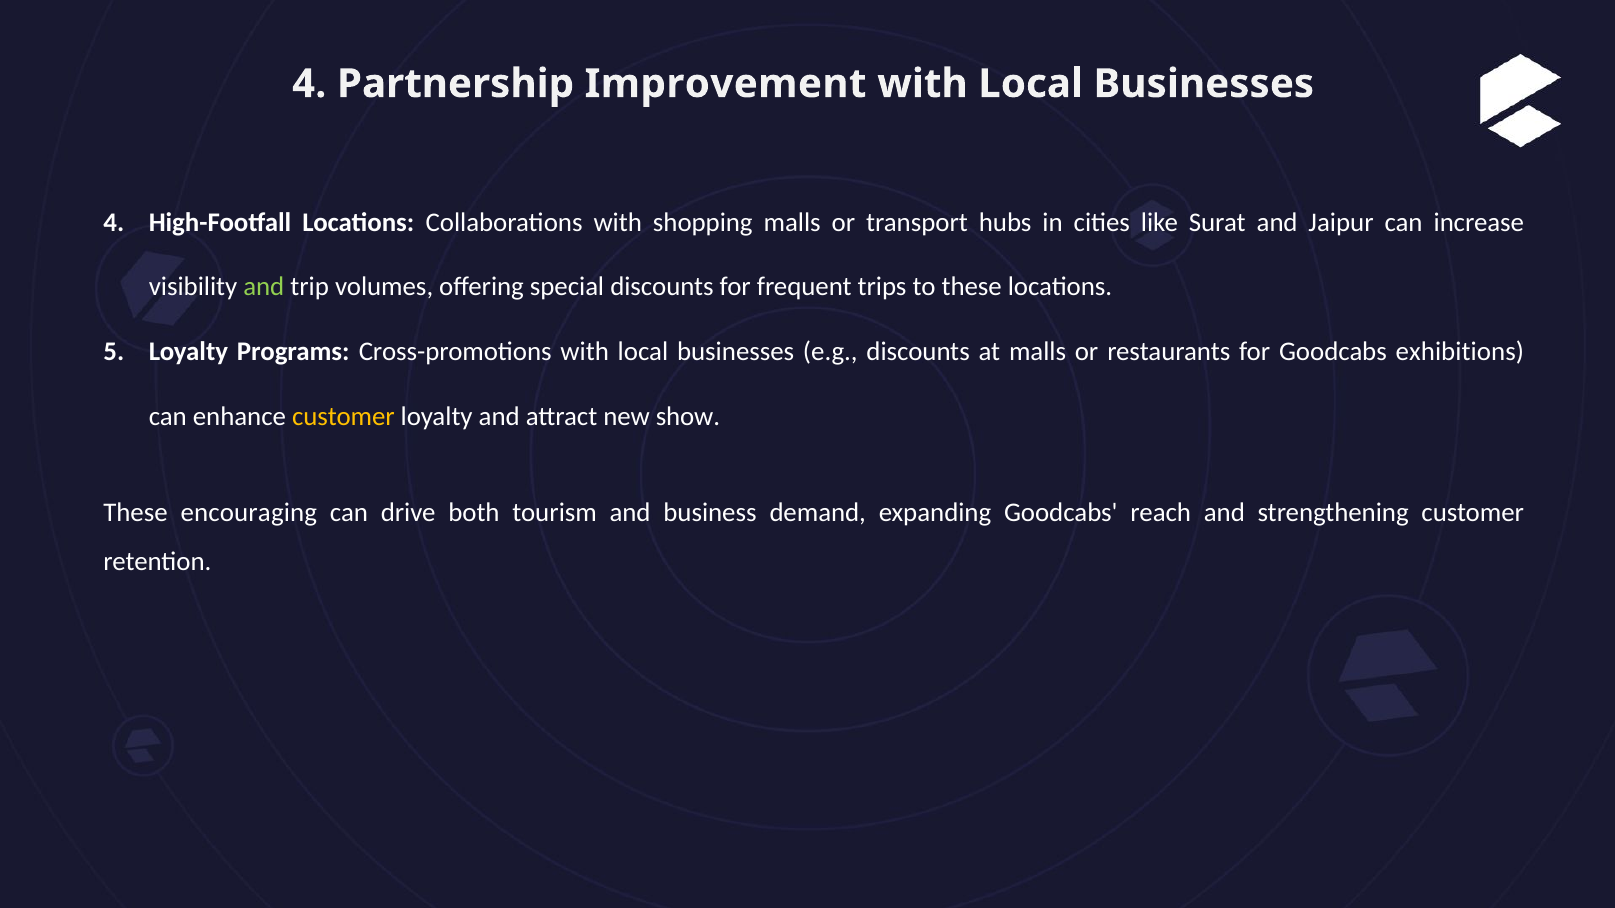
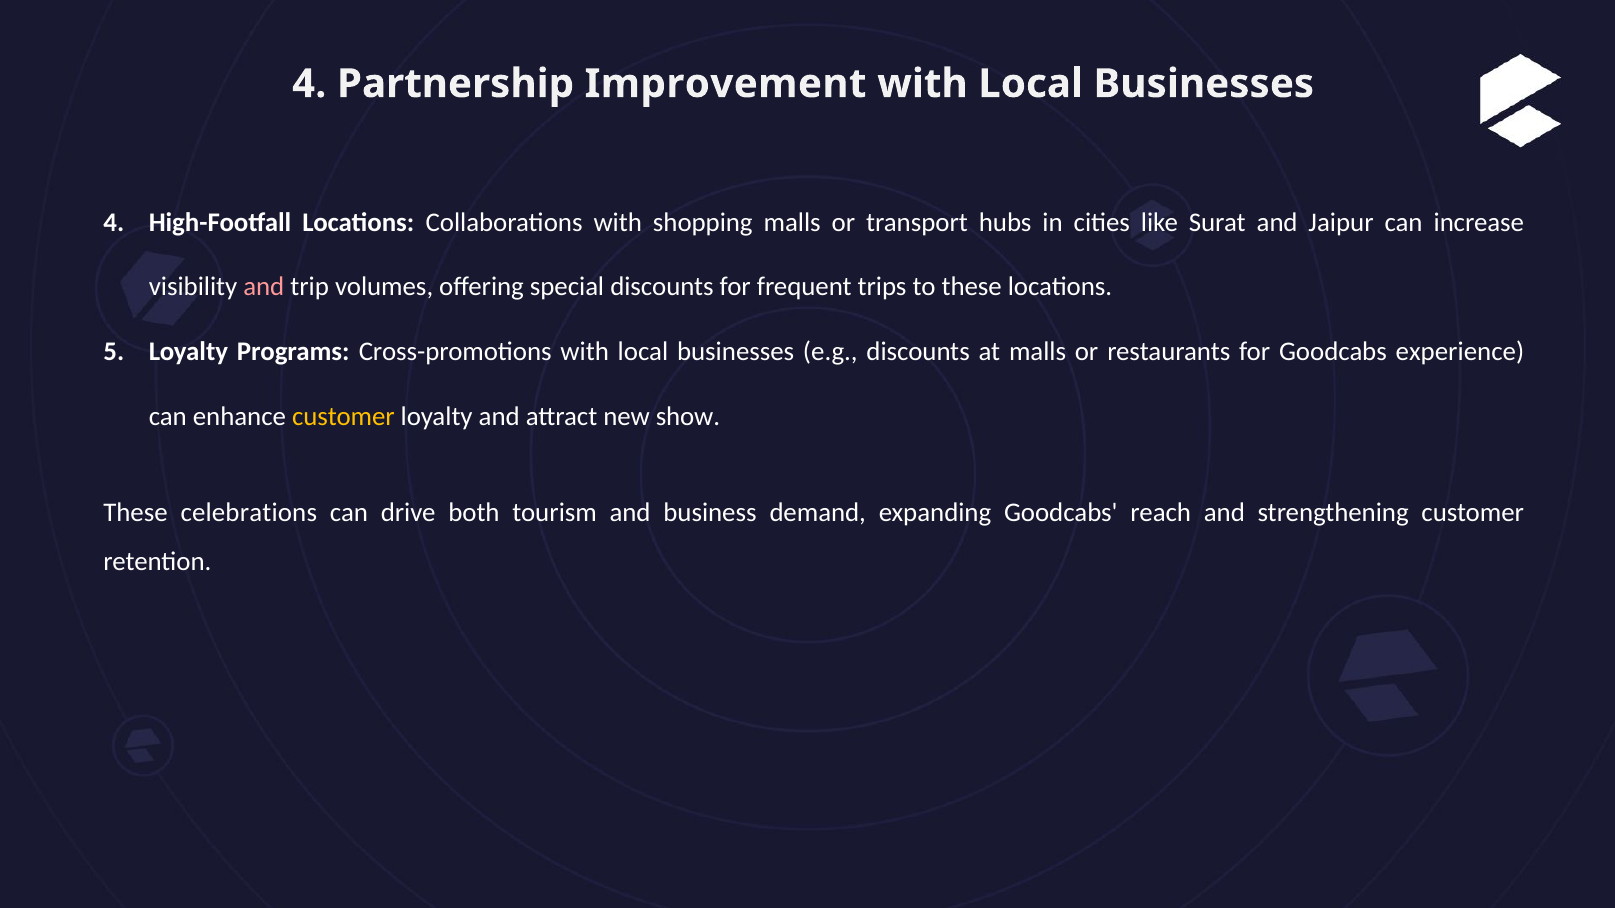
and at (264, 287) colour: light green -> pink
exhibitions: exhibitions -> experience
encouraging: encouraging -> celebrations
